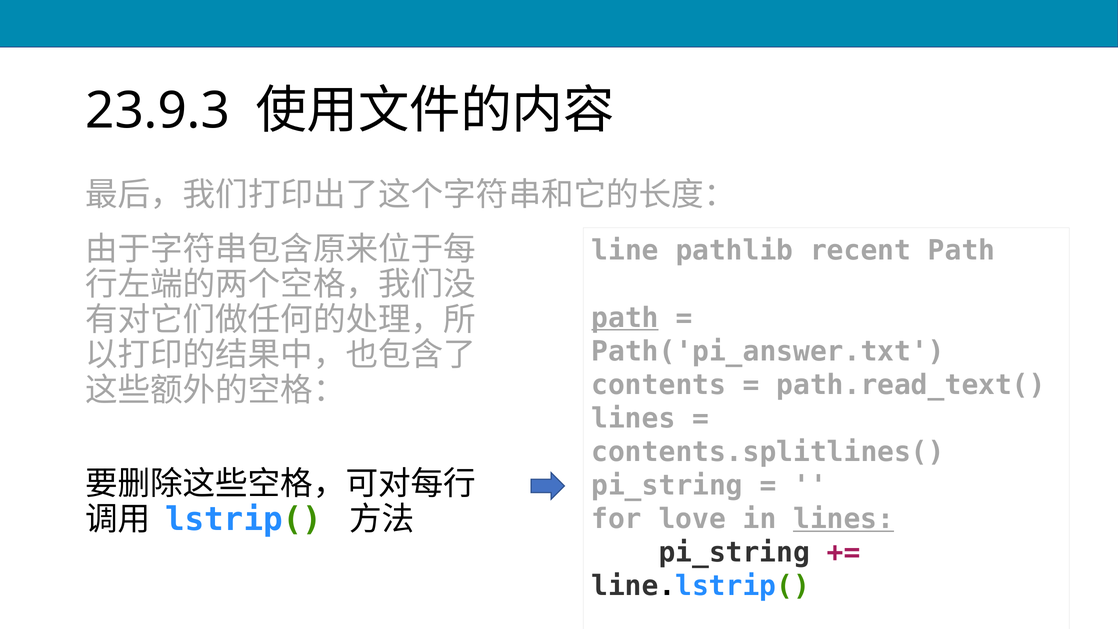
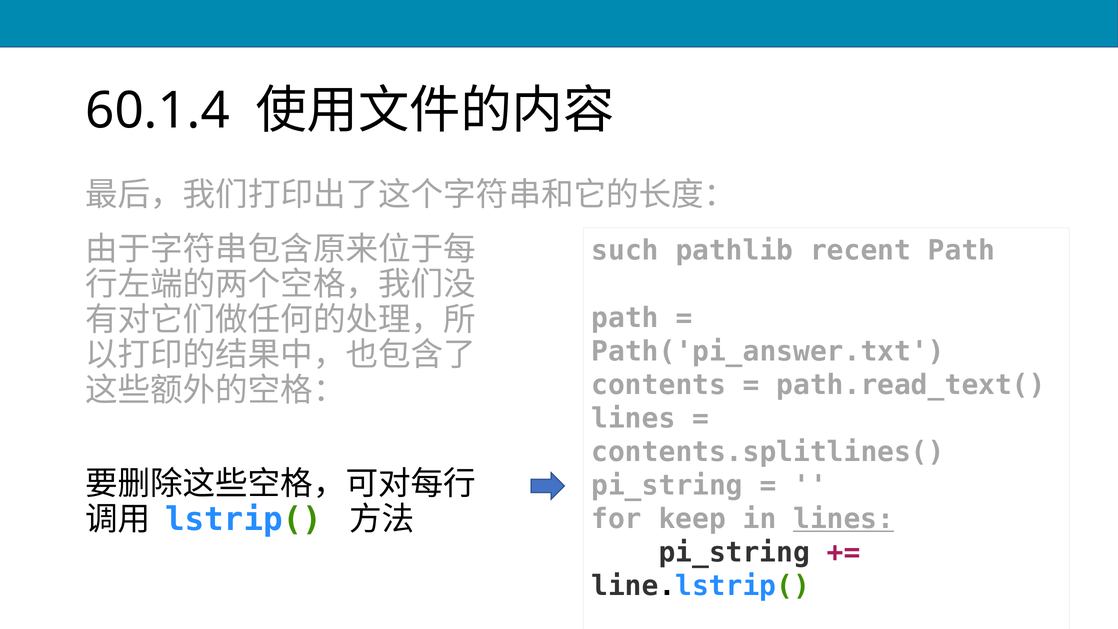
23.9.3: 23.9.3 -> 60.1.4
line: line -> such
path at (625, 318) underline: present -> none
love: love -> keep
